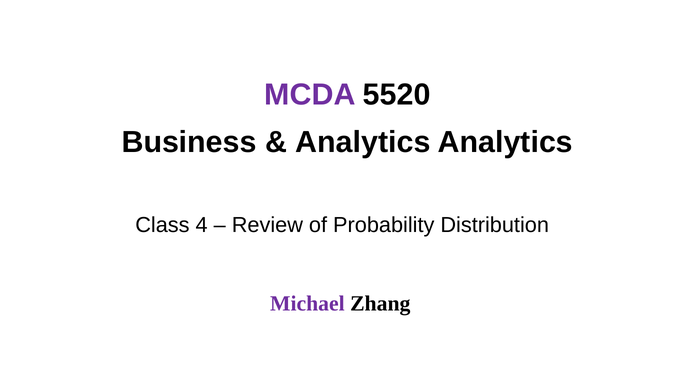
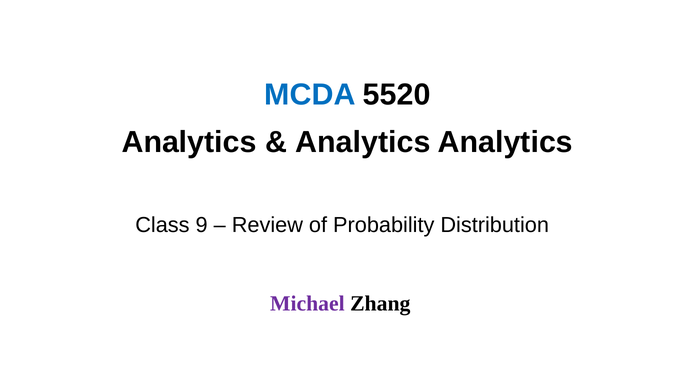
MCDA colour: purple -> blue
Business at (189, 142): Business -> Analytics
4: 4 -> 9
